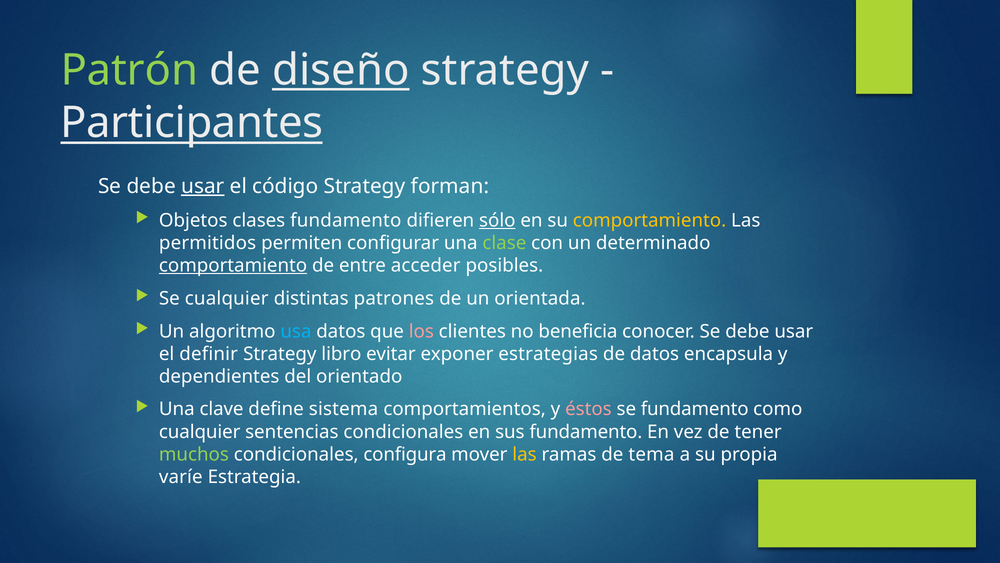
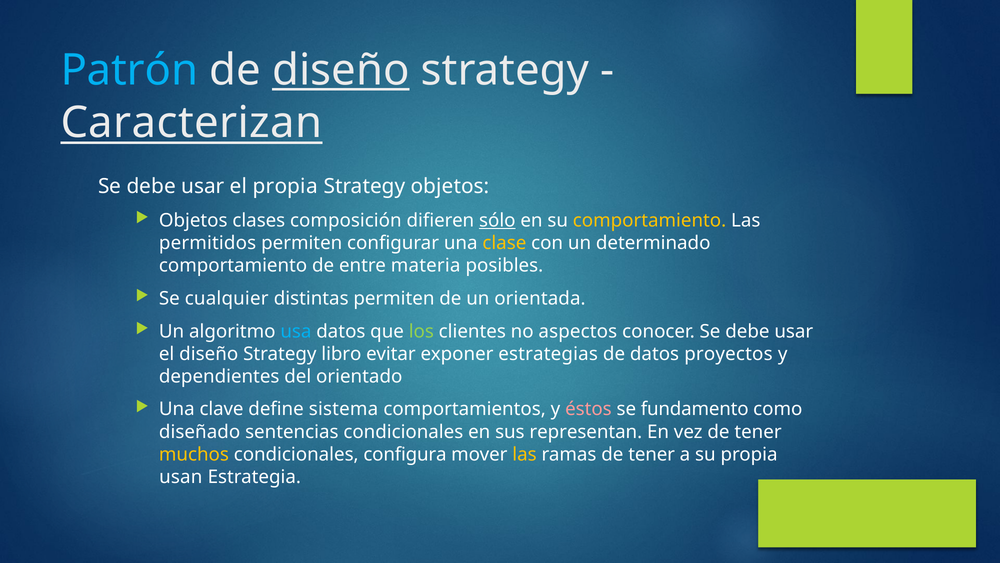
Patrón colour: light green -> light blue
Participantes: Participantes -> Caracterizan
usar at (203, 186) underline: present -> none
el código: código -> propia
Strategy forman: forman -> objetos
clases fundamento: fundamento -> composición
clase colour: light green -> yellow
comportamiento at (233, 265) underline: present -> none
acceder: acceder -> materia
distintas patrones: patrones -> permiten
los colour: pink -> light green
beneficia: beneficia -> aspectos
el definir: definir -> diseño
encapsula: encapsula -> proyectos
cualquier at (200, 431): cualquier -> diseñado
sus fundamento: fundamento -> representan
muchos colour: light green -> yellow
ramas de tema: tema -> tener
varíe: varíe -> usan
